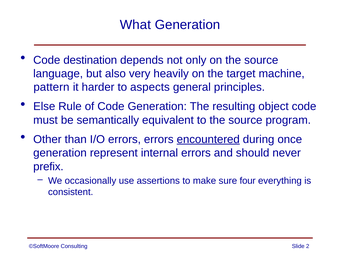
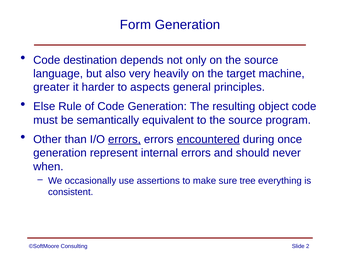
What: What -> Form
pattern: pattern -> greater
errors at (124, 139) underline: none -> present
prefix: prefix -> when
four: four -> tree
